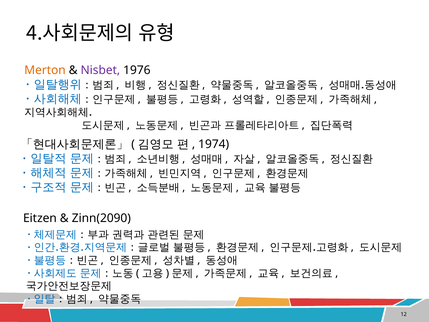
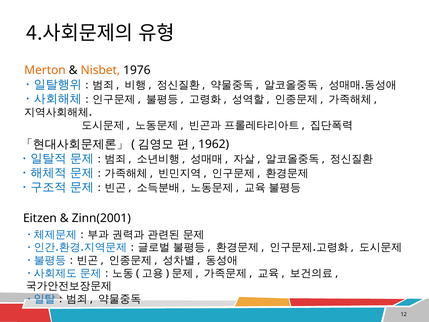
Nisbet colour: purple -> orange
1974: 1974 -> 1962
Zinn(2090: Zinn(2090 -> Zinn(2001
